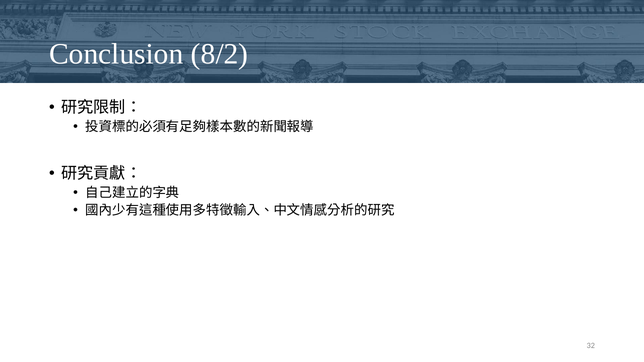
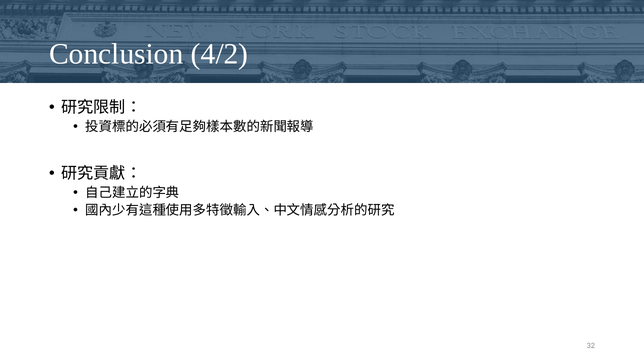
8/2: 8/2 -> 4/2
